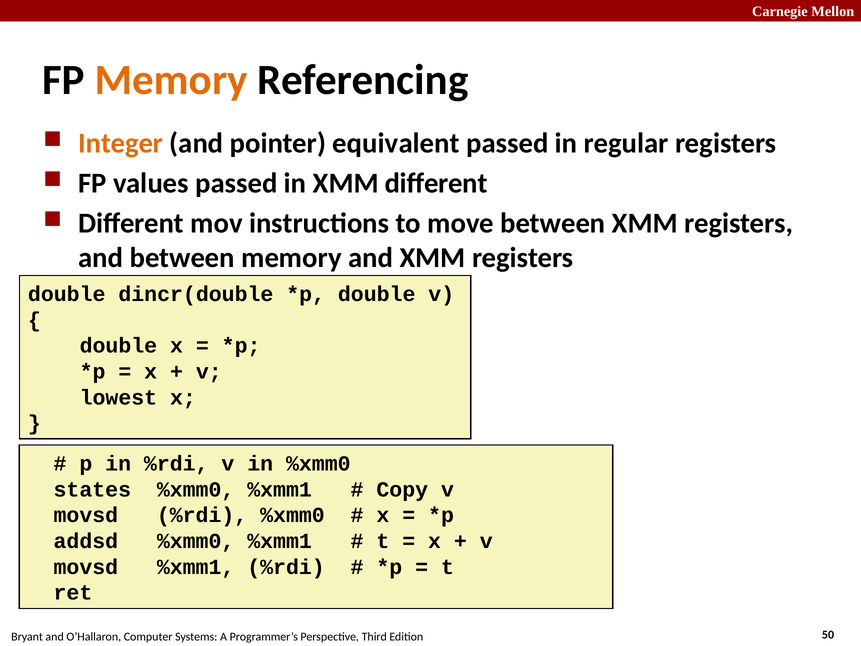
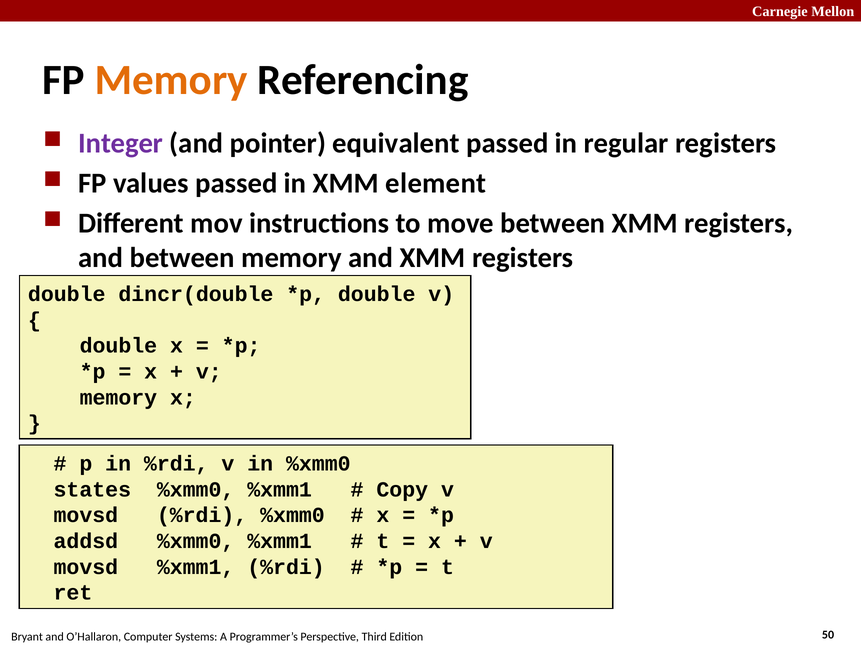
Integer colour: orange -> purple
XMM different: different -> element
lowest at (118, 397): lowest -> memory
